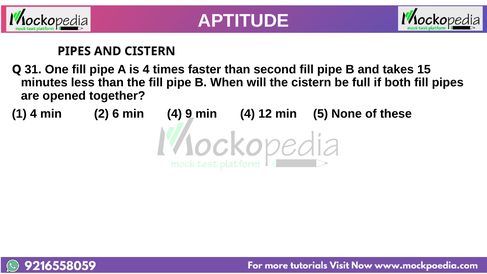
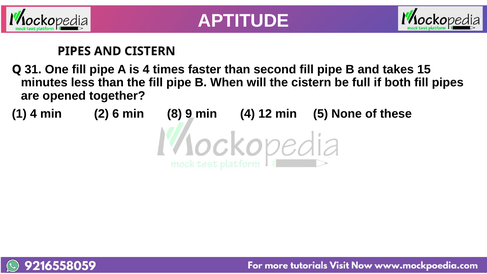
6 min 4: 4 -> 8
